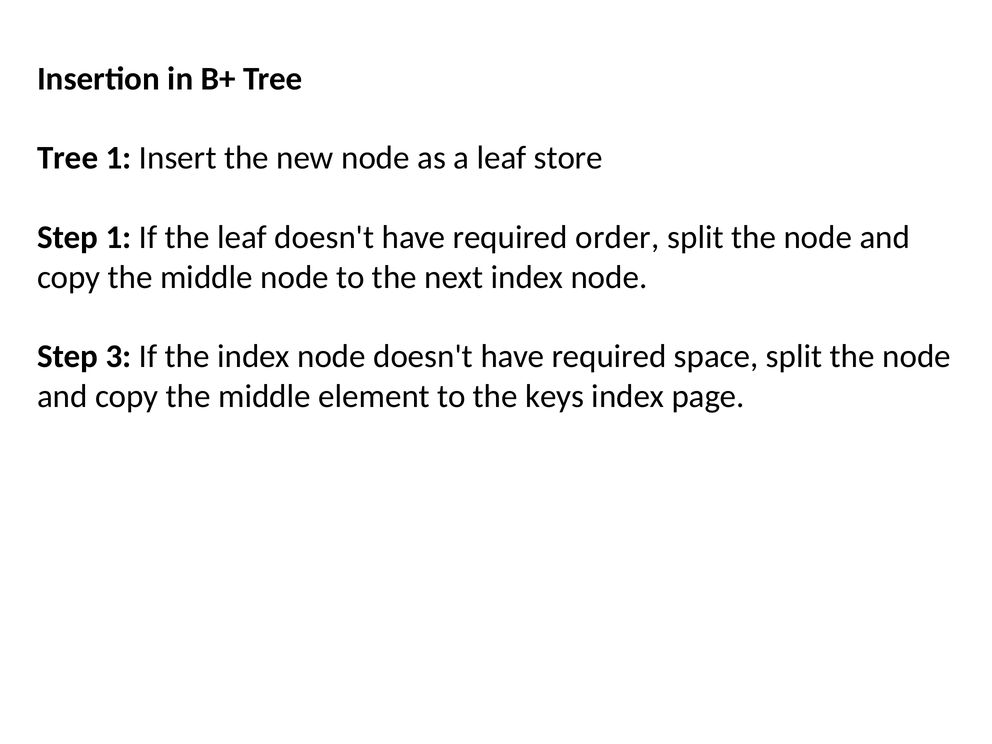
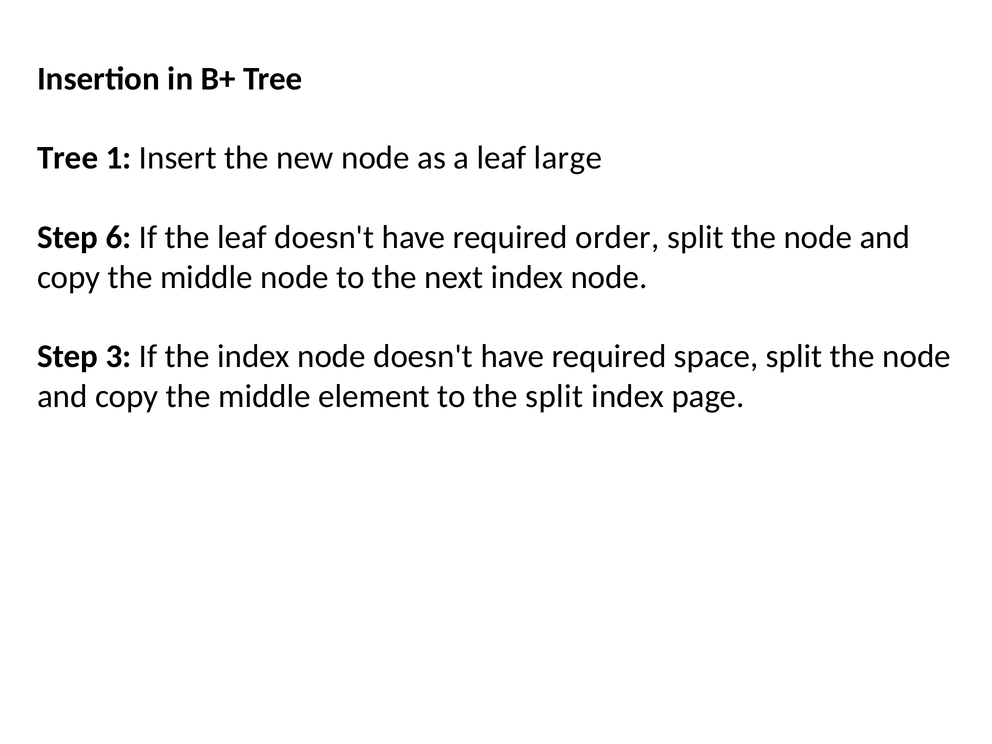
store: store -> large
Step 1: 1 -> 6
the keys: keys -> split
